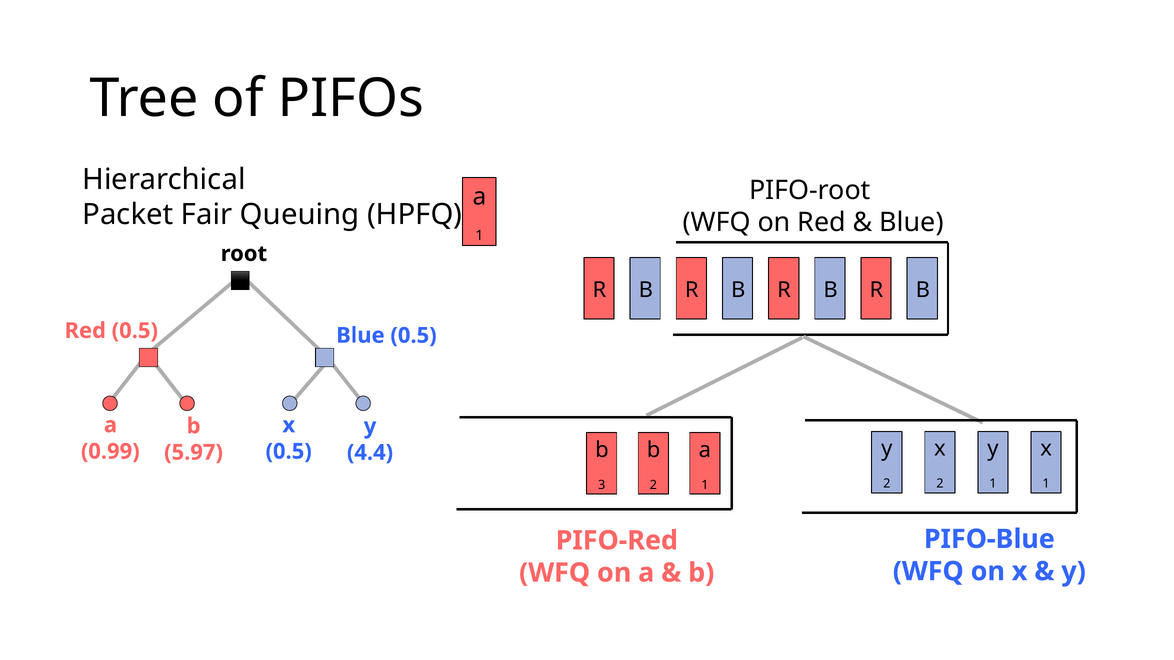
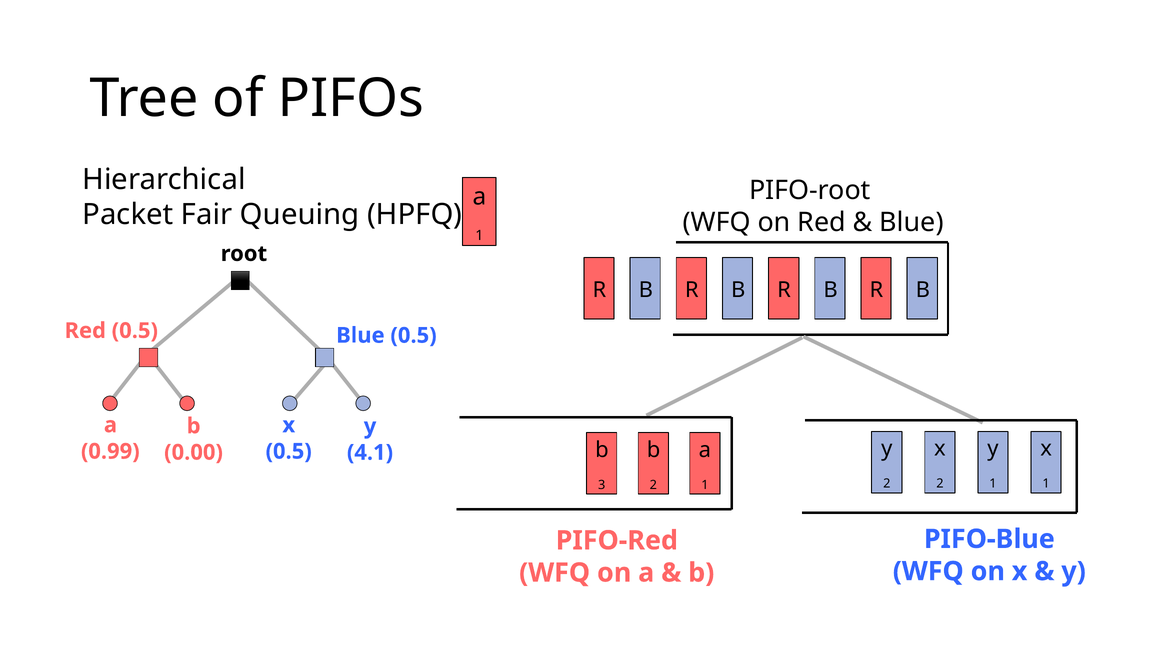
5.97: 5.97 -> 0.00
4.4: 4.4 -> 4.1
